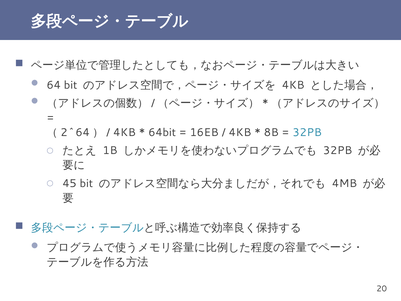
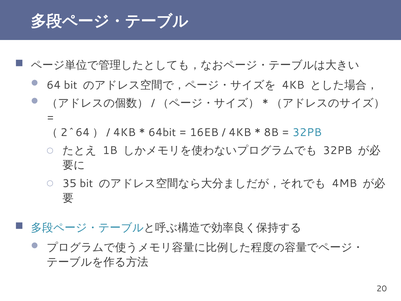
45: 45 -> 35
